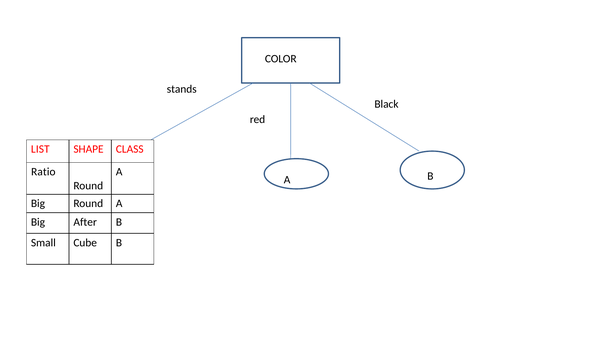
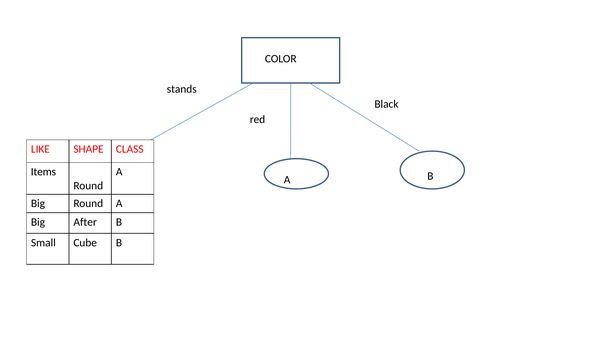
LIST: LIST -> LIKE
Ratio: Ratio -> Items
